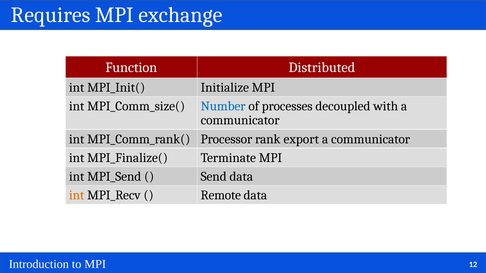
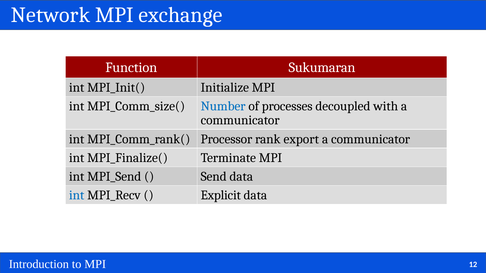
Requires: Requires -> Network
Distributed: Distributed -> Sukumaran
int at (77, 195) colour: orange -> blue
Remote: Remote -> Explicit
